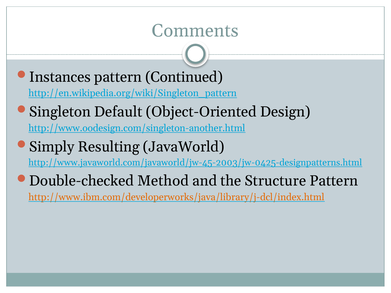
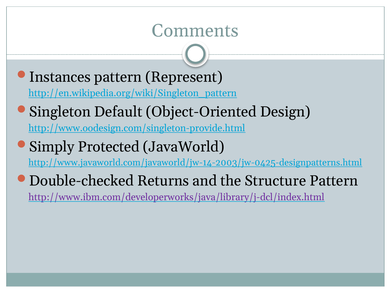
Continued: Continued -> Represent
http://www.oodesign.com/singleton-another.html: http://www.oodesign.com/singleton-another.html -> http://www.oodesign.com/singleton-provide.html
Resulting: Resulting -> Protected
http://www.javaworld.com/javaworld/jw-45-2003/jw-0425-designpatterns.html: http://www.javaworld.com/javaworld/jw-45-2003/jw-0425-designpatterns.html -> http://www.javaworld.com/javaworld/jw-14-2003/jw-0425-designpatterns.html
Method: Method -> Returns
http://www.ibm.com/developerworks/java/library/j-dcl/index.html colour: orange -> purple
